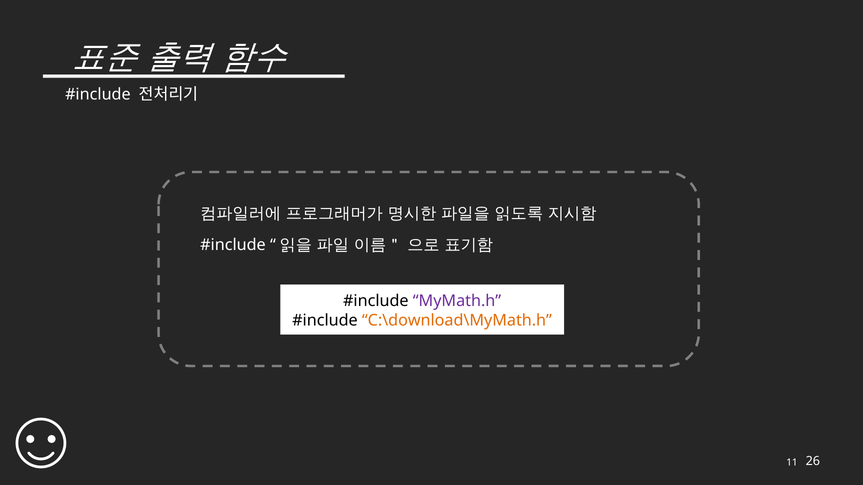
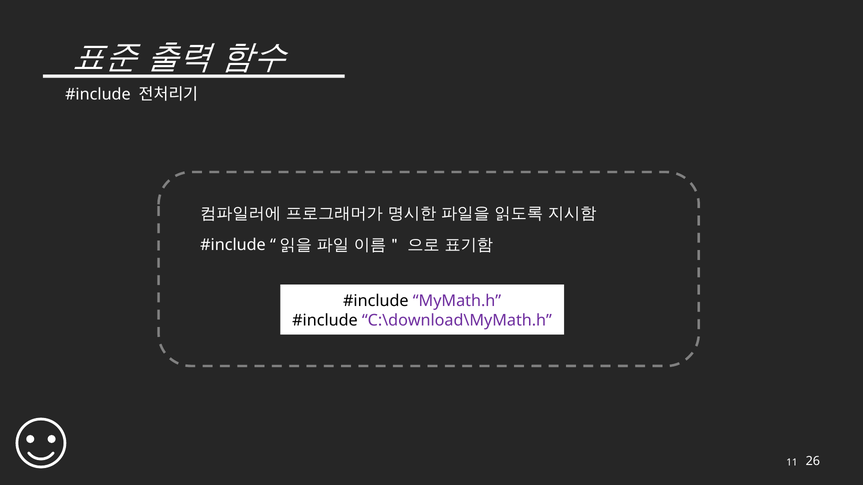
C:\download\MyMath.h colour: orange -> purple
